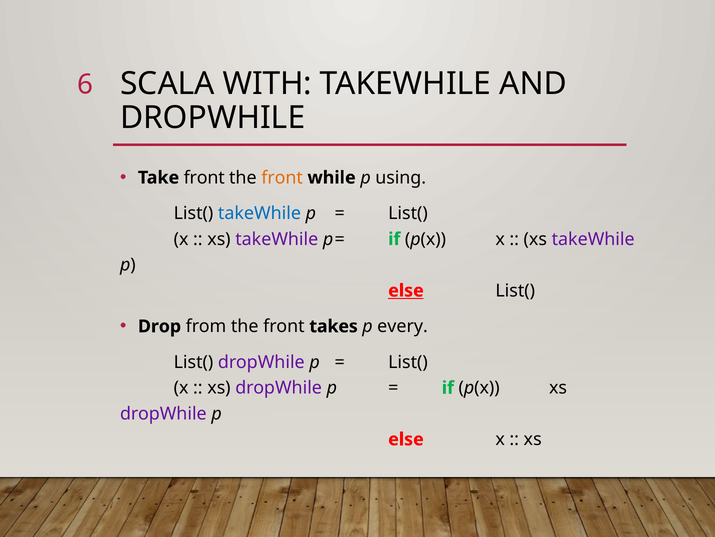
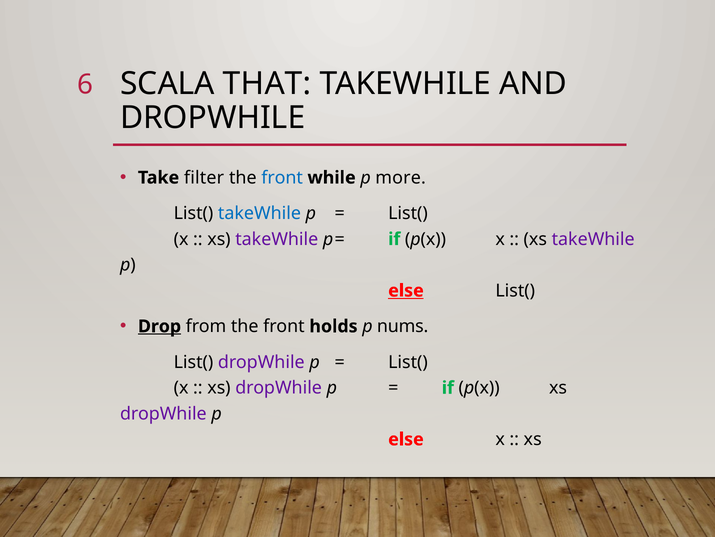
WITH: WITH -> THAT
Take front: front -> filter
front at (282, 177) colour: orange -> blue
using: using -> more
Drop underline: none -> present
takes: takes -> holds
every: every -> nums
